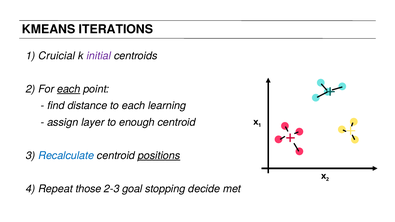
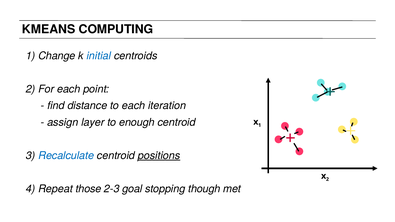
ITERATIONS: ITERATIONS -> COMPUTING
Cruicial: Cruicial -> Change
initial colour: purple -> blue
each at (69, 89) underline: present -> none
learning: learning -> iteration
decide: decide -> though
